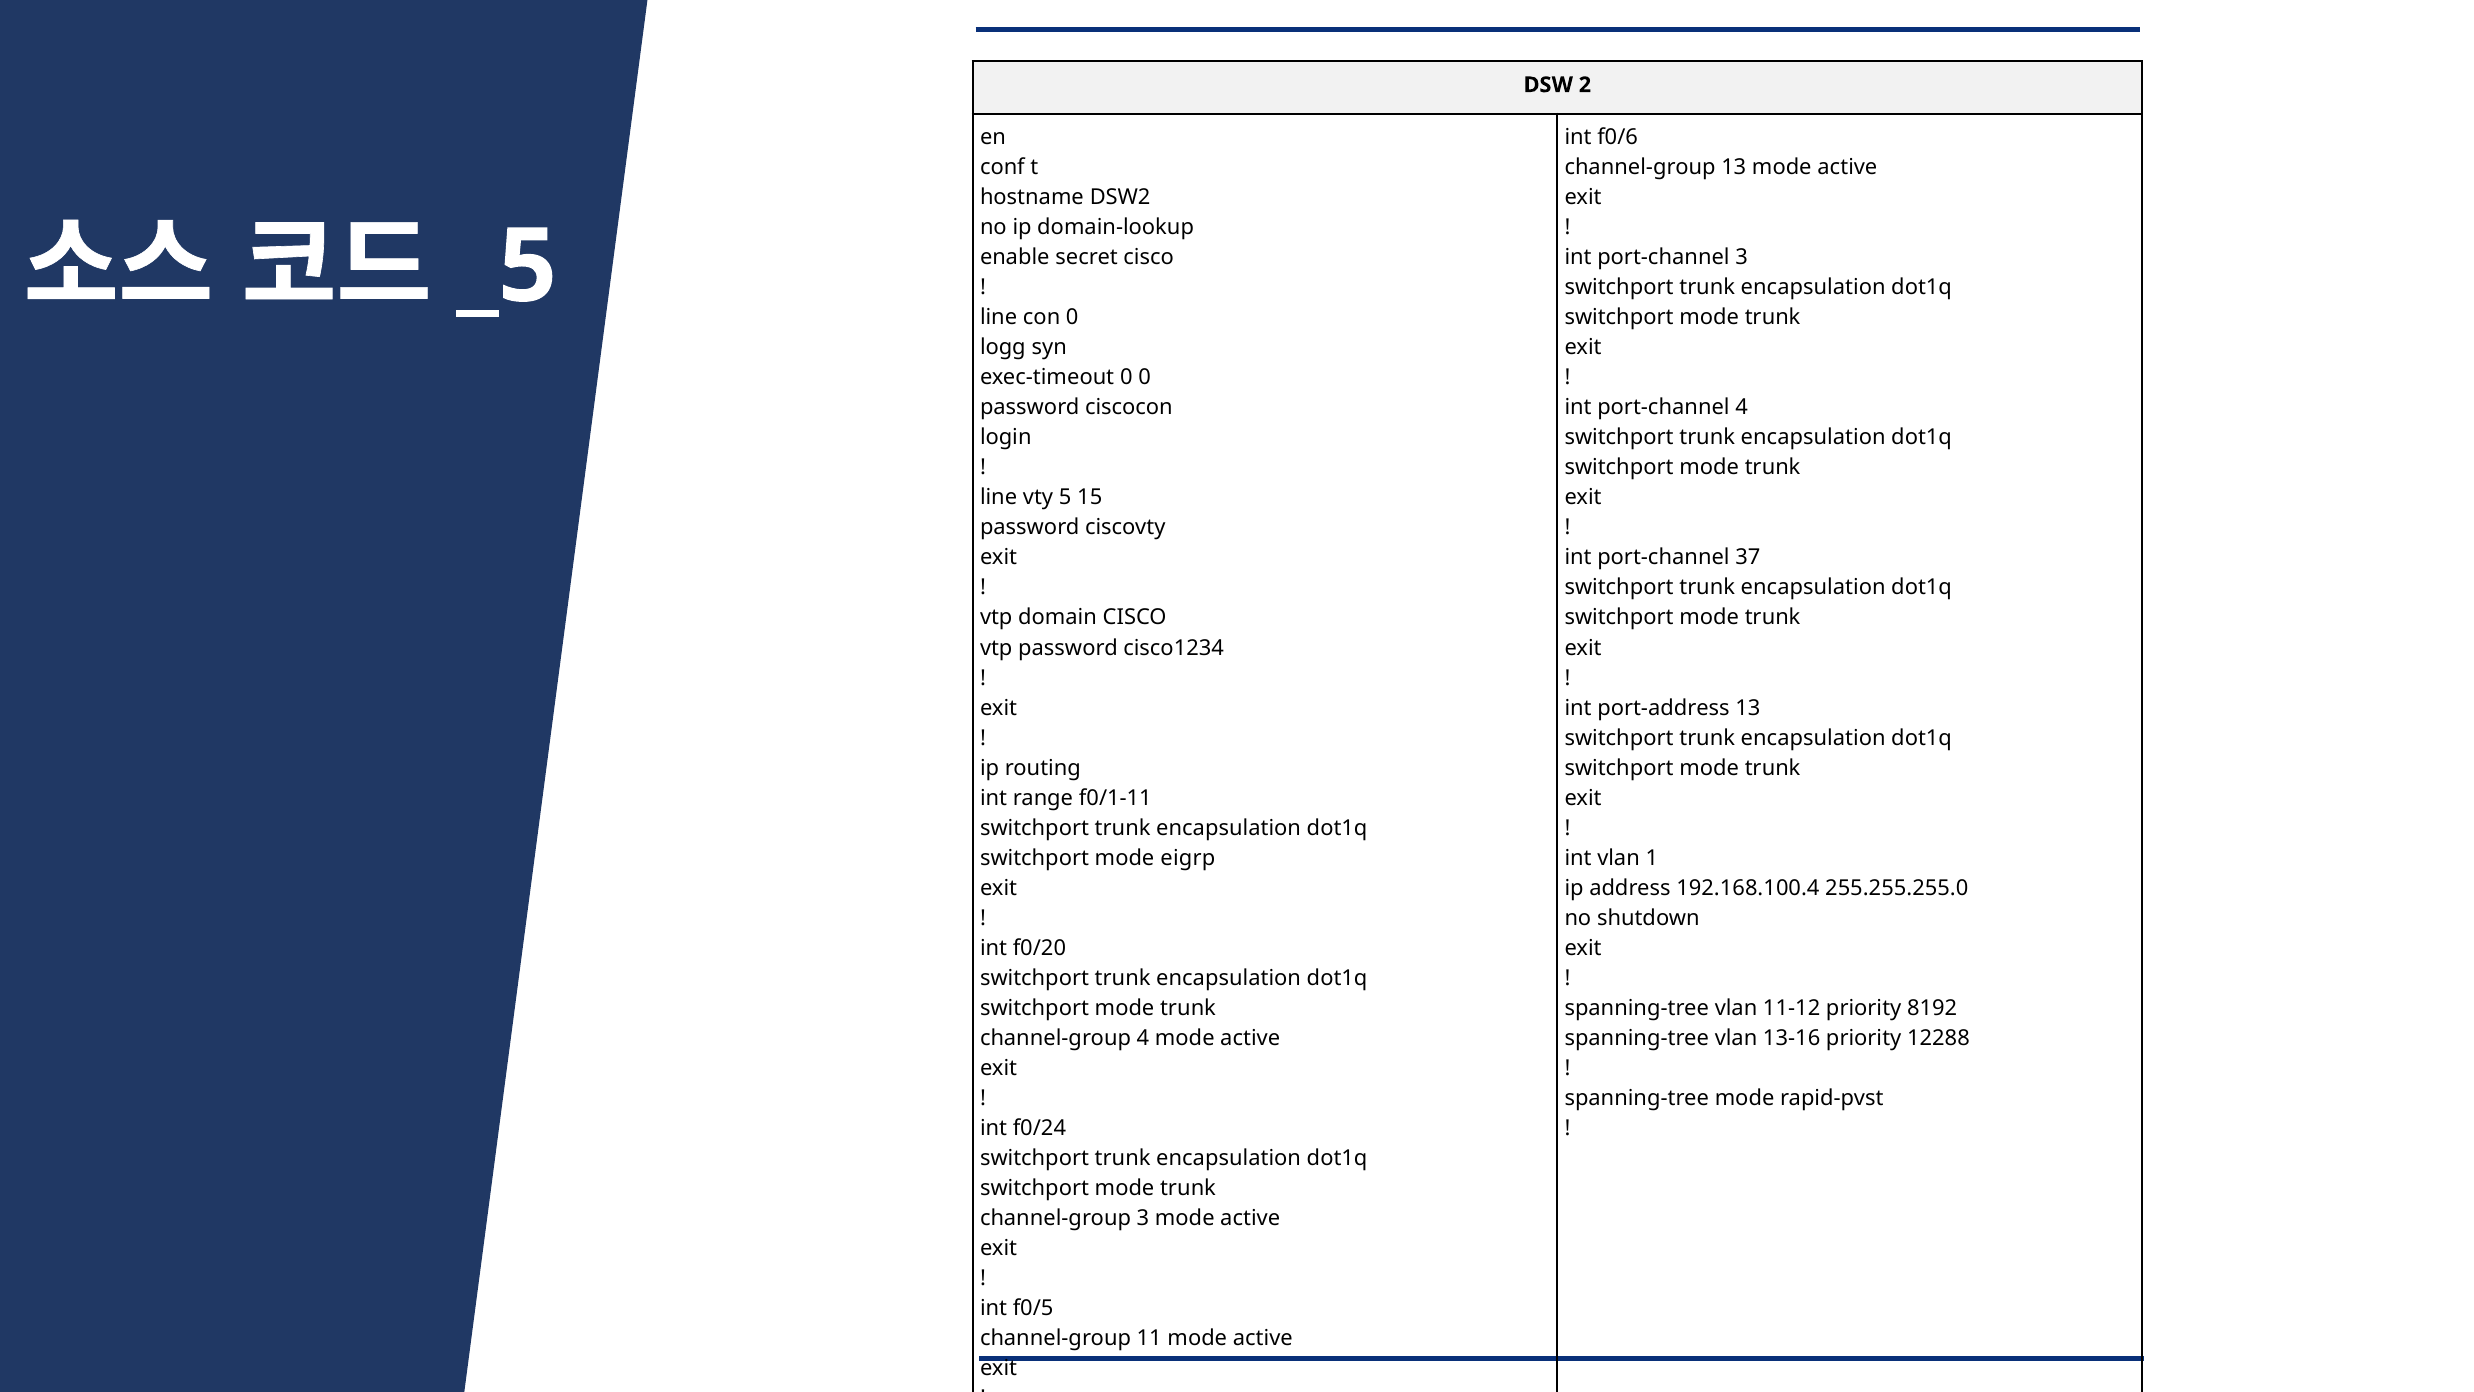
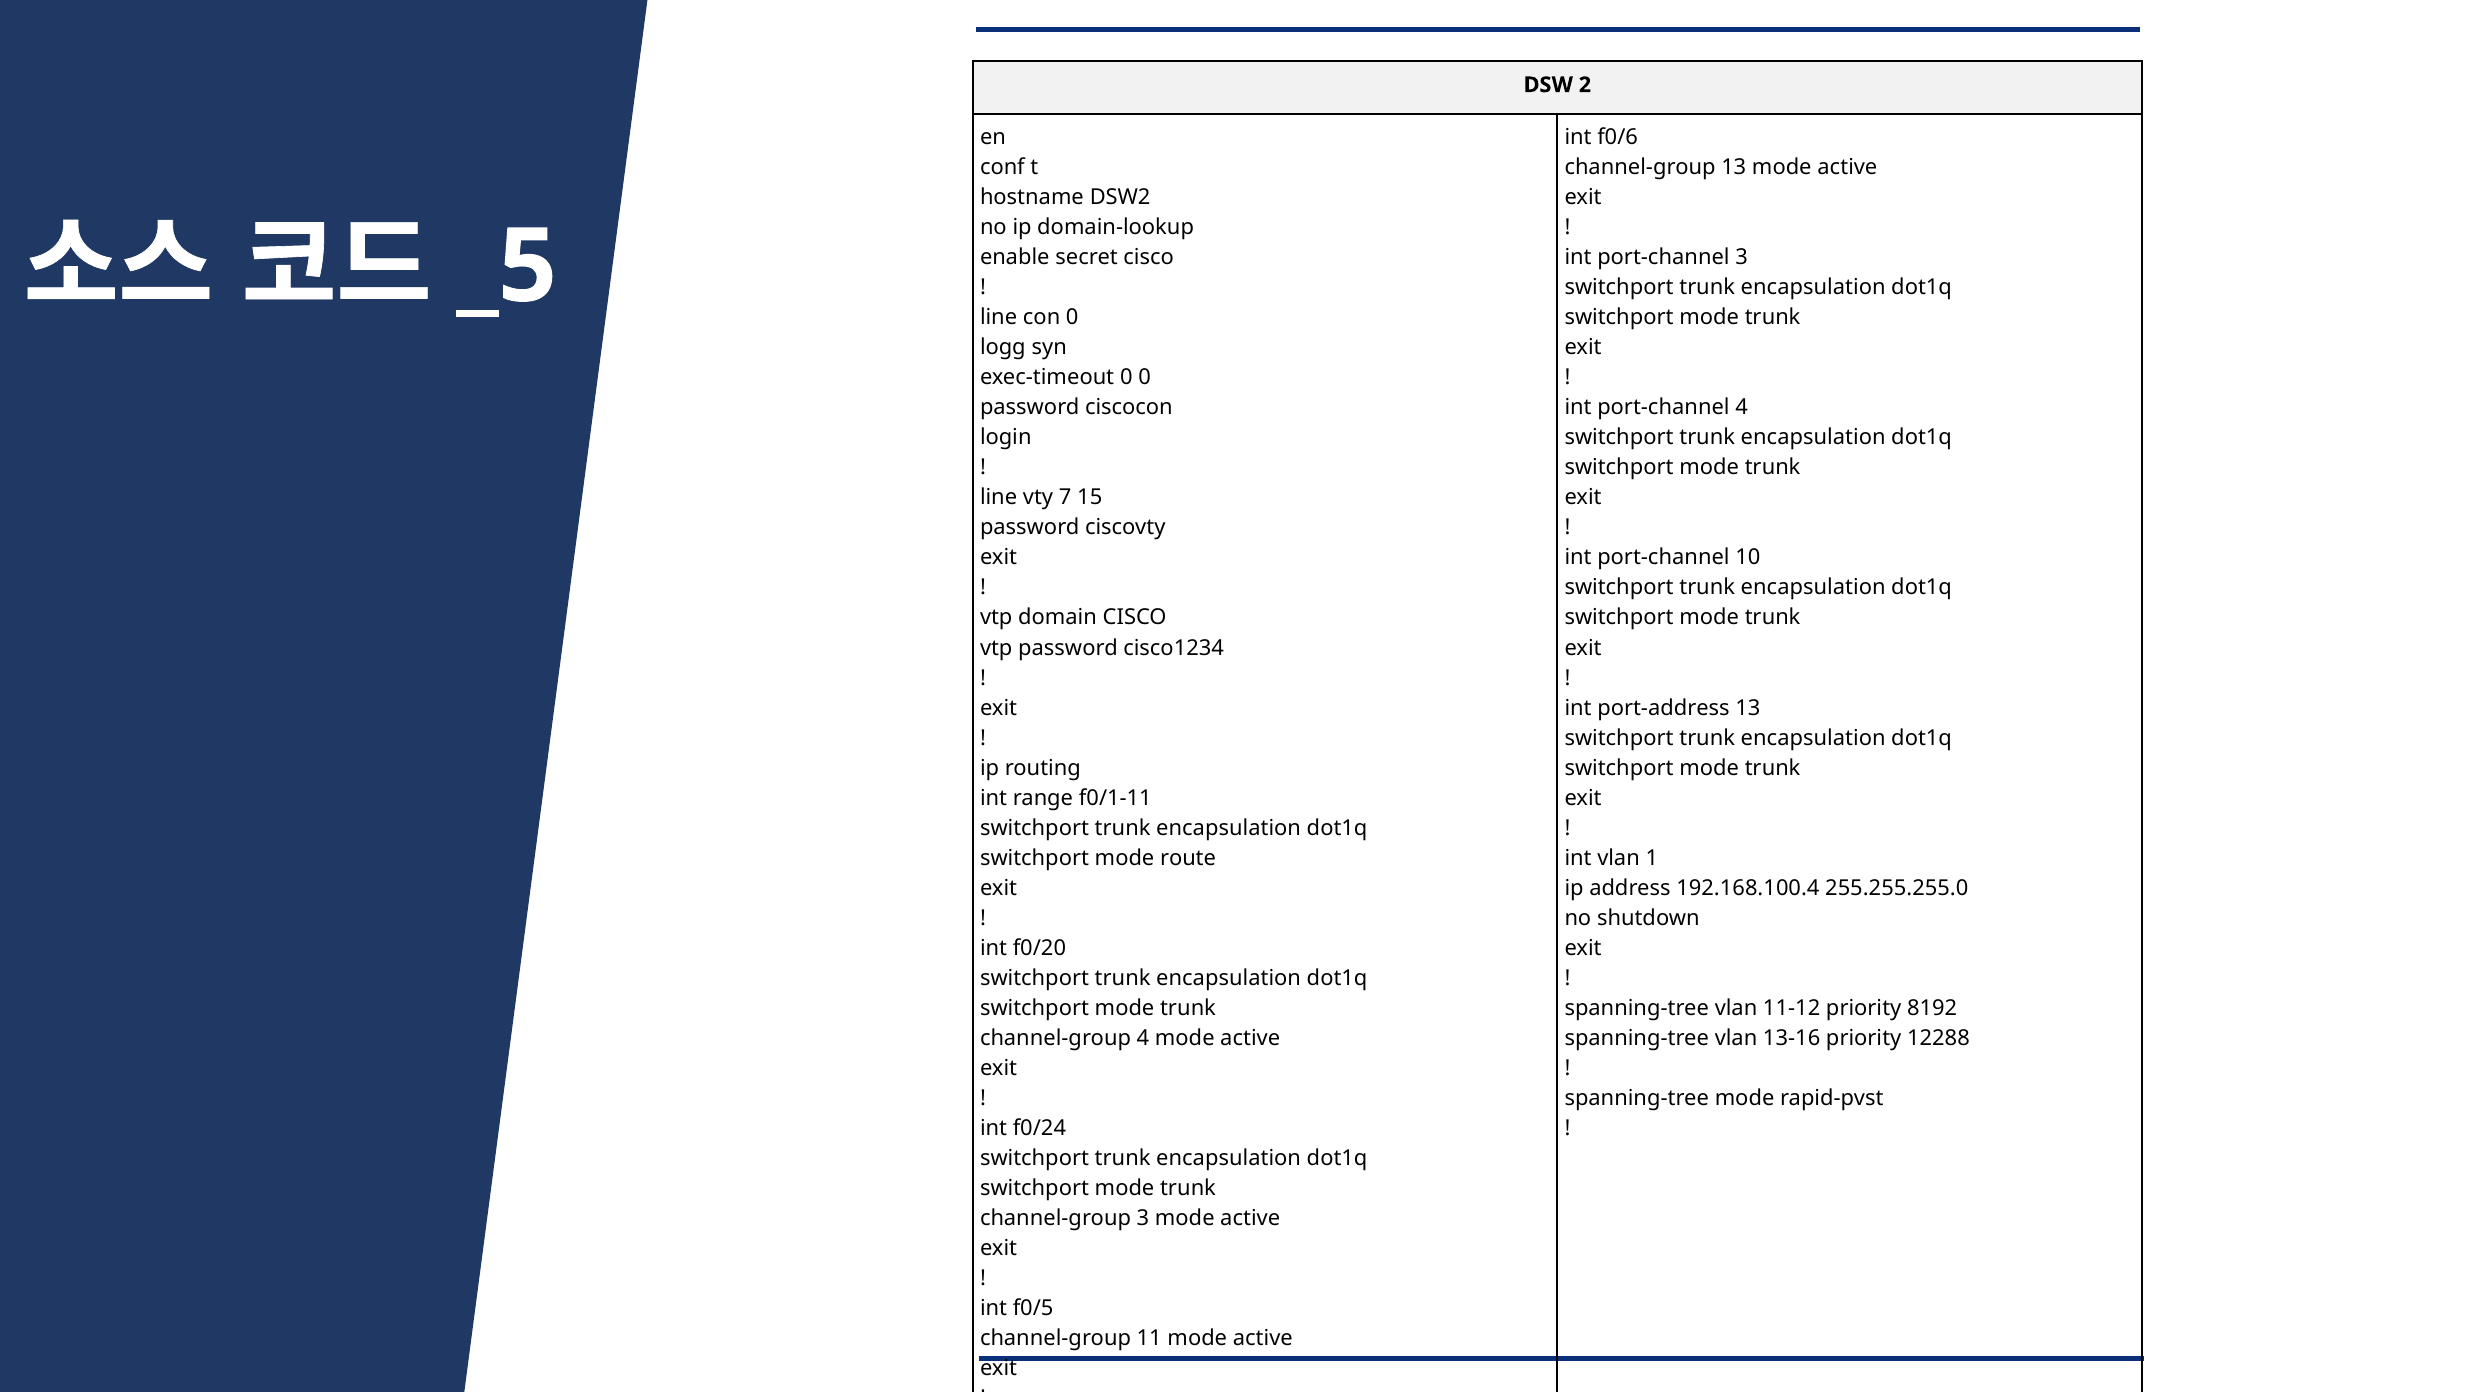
5: 5 -> 7
37: 37 -> 10
eigrp: eigrp -> route
